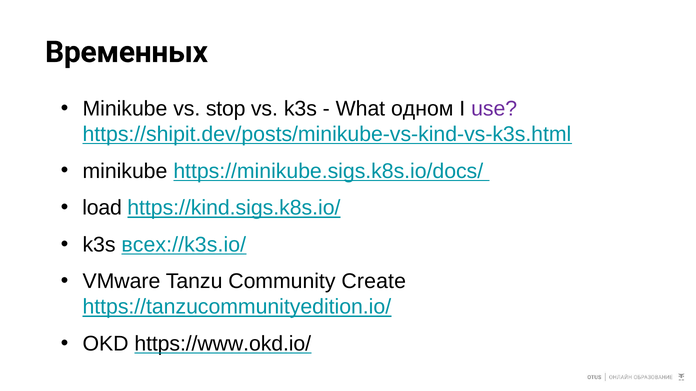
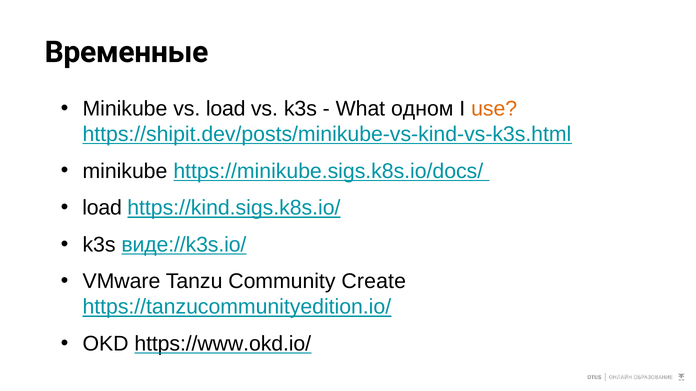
Временных: Временных -> Временные
vs stop: stop -> load
use colour: purple -> orange
всех://k3s.io/: всех://k3s.io/ -> виде://k3s.io/
